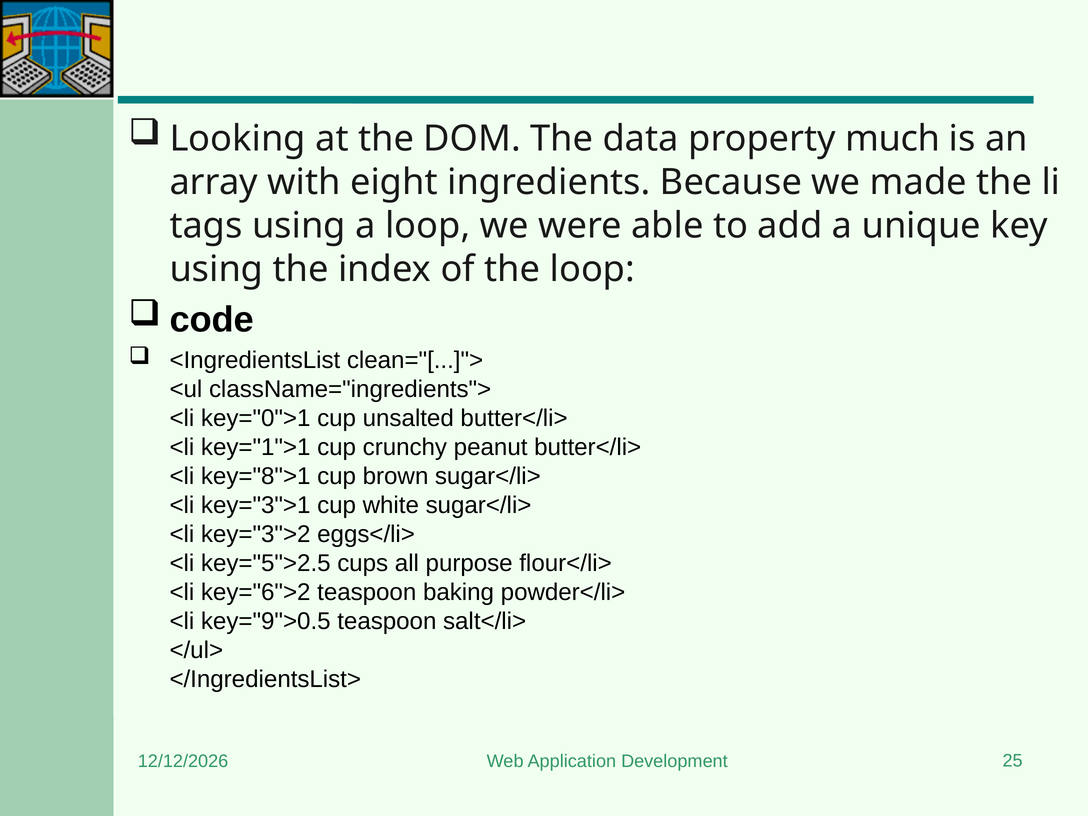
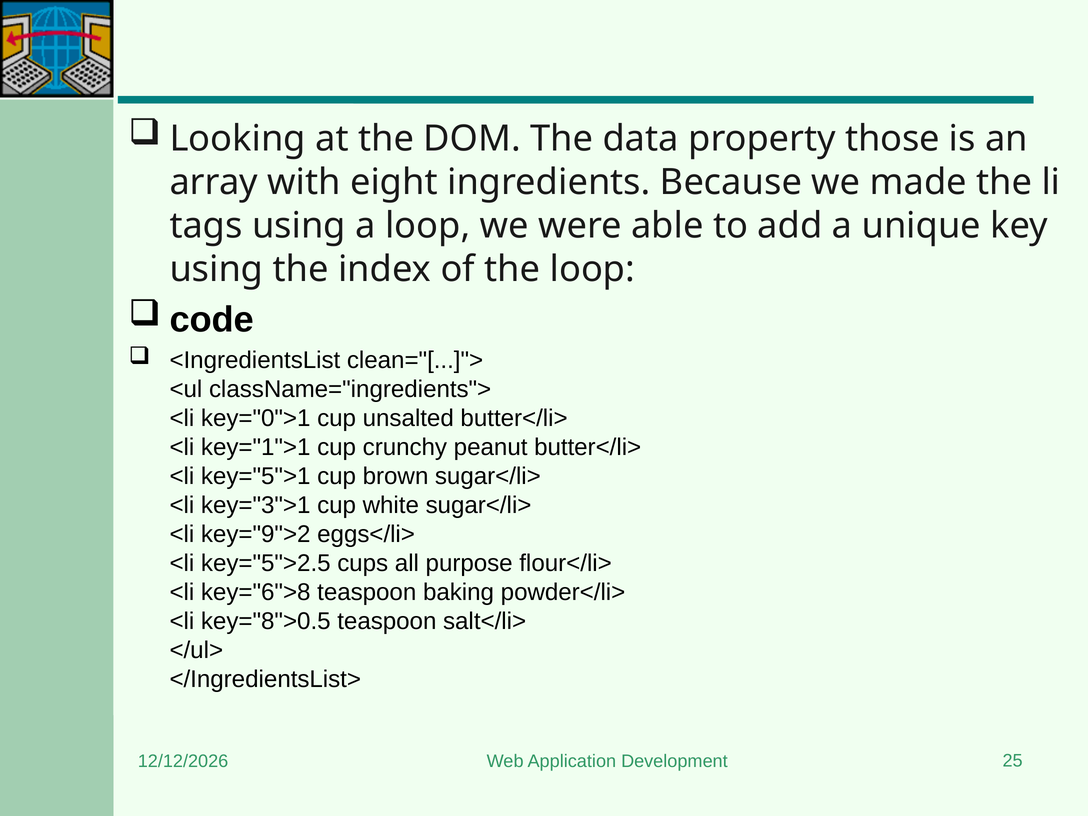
much: much -> those
key="8">1: key="8">1 -> key="5">1
key="3">2: key="3">2 -> key="9">2
key="6">2: key="6">2 -> key="6">8
key="9">0.5: key="9">0.5 -> key="8">0.5
